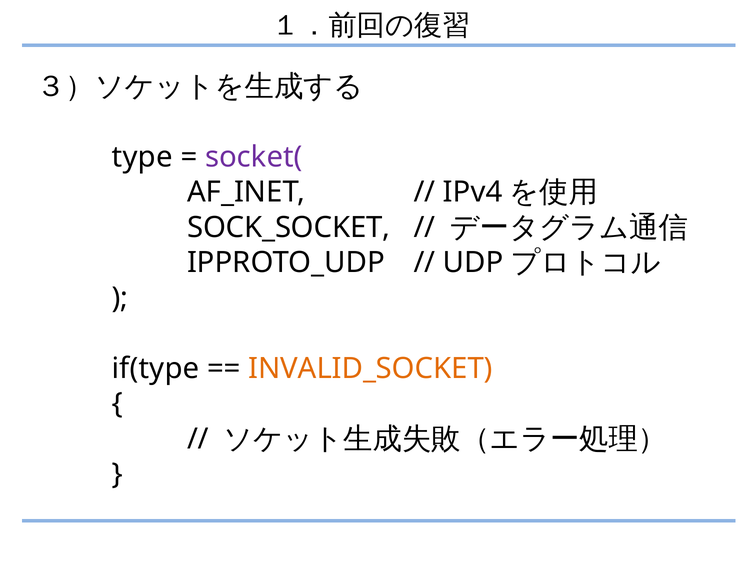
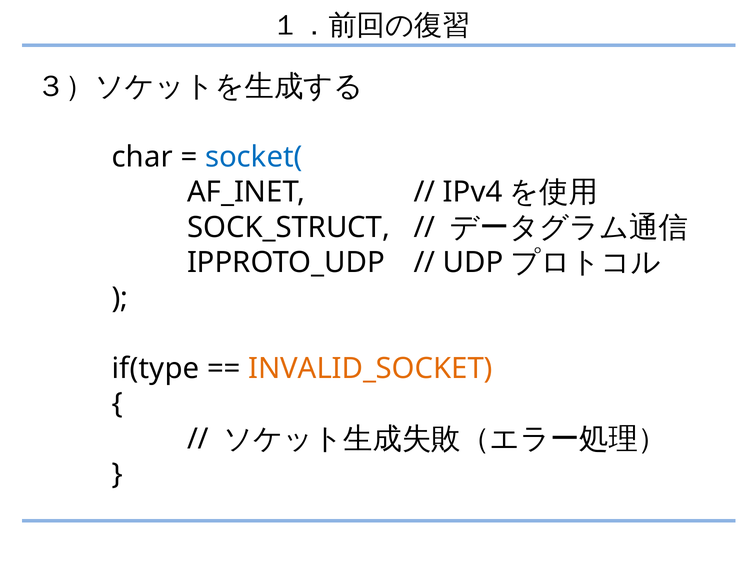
type: type -> char
socket( colour: purple -> blue
SOCK_SOCKET: SOCK_SOCKET -> SOCK_STRUCT
